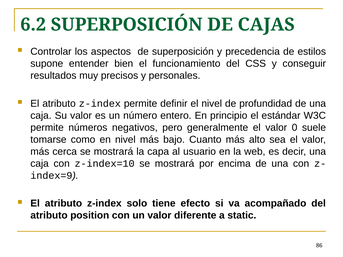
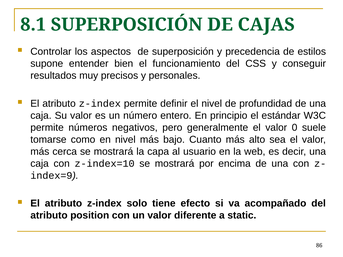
6.2: 6.2 -> 8.1
